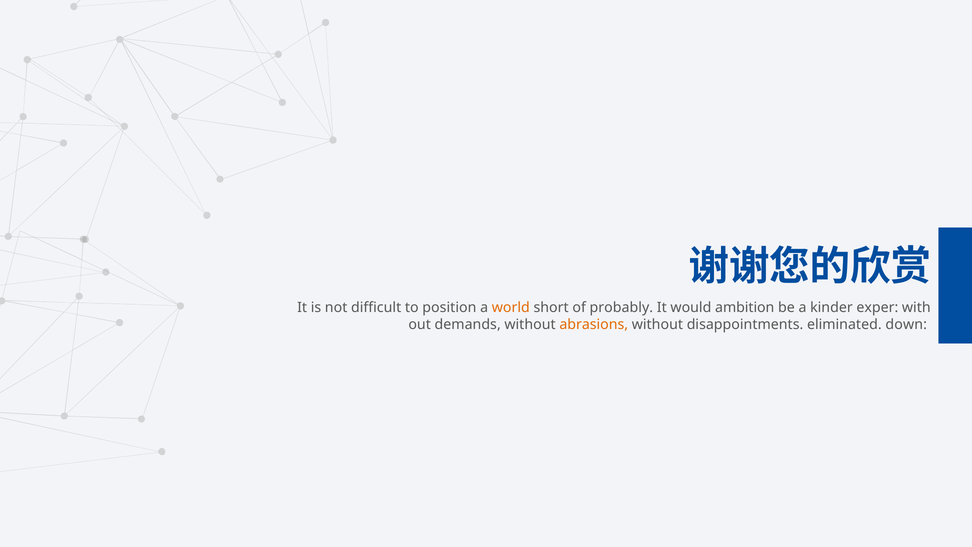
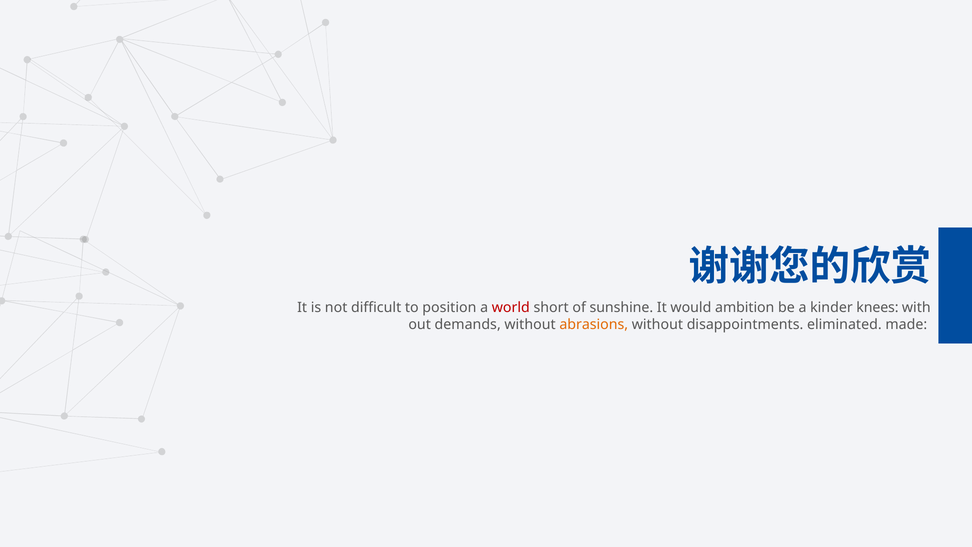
world colour: orange -> red
probably: probably -> sunshine
exper: exper -> knees
down: down -> made
